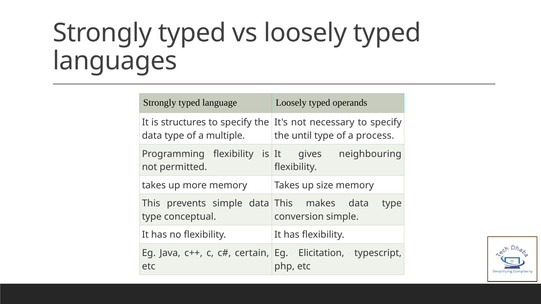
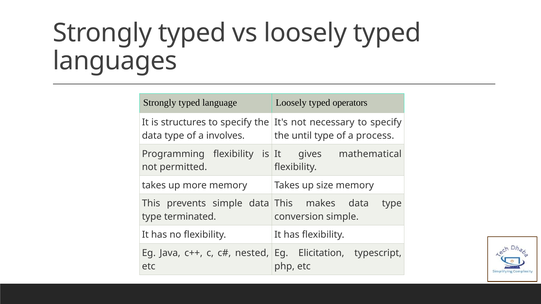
operands: operands -> operators
multiple: multiple -> involves
neighbouring: neighbouring -> mathematical
conceptual: conceptual -> terminated
certain: certain -> nested
